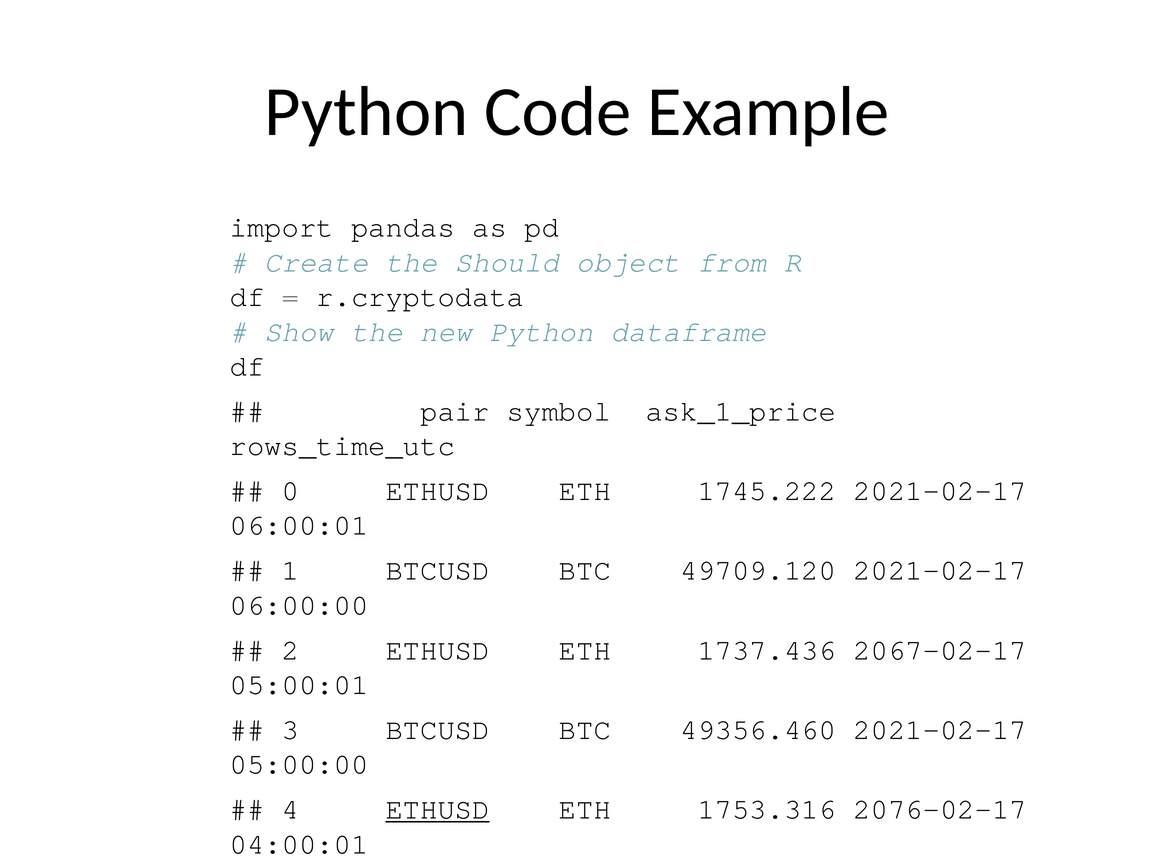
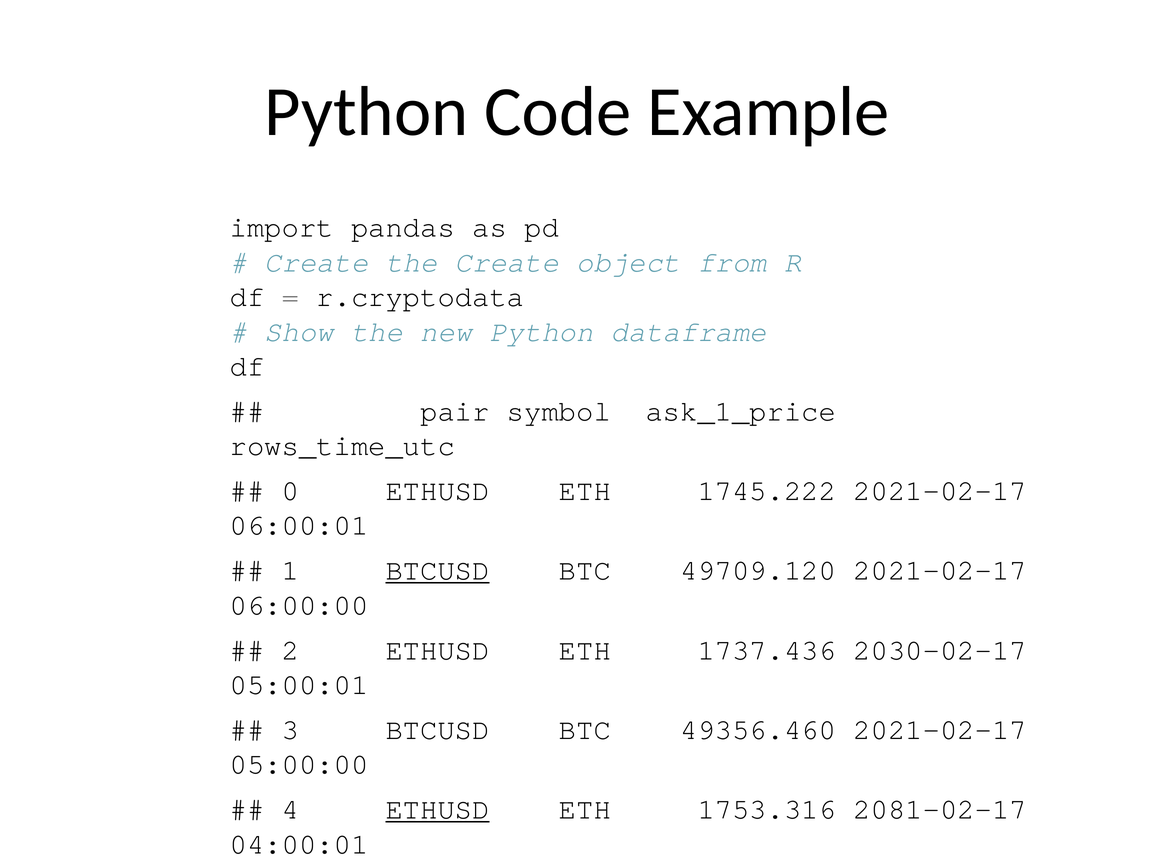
the Should: Should -> Create
BTCUSD at (438, 570) underline: none -> present
2067-02-17: 2067-02-17 -> 2030-02-17
2076-02-17: 2076-02-17 -> 2081-02-17
